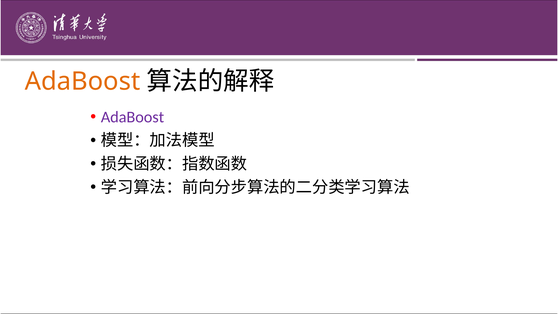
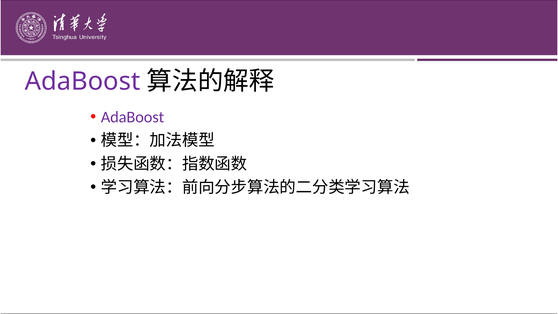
AdaBoost at (83, 81) colour: orange -> purple
